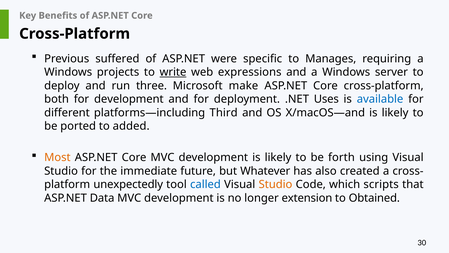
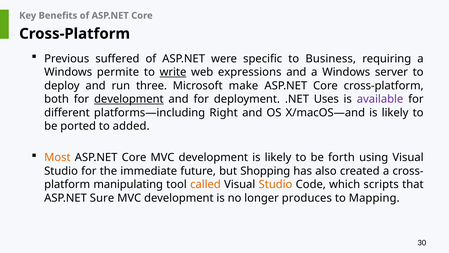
Manages: Manages -> Business
projects: projects -> permite
development at (129, 99) underline: none -> present
available colour: blue -> purple
Third: Third -> Right
Whatever: Whatever -> Shopping
unexpectedly: unexpectedly -> manipulating
called colour: blue -> orange
Data: Data -> Sure
extension: extension -> produces
Obtained: Obtained -> Mapping
